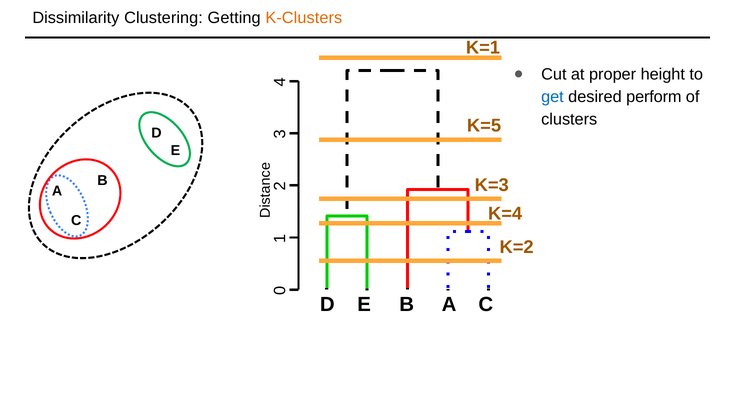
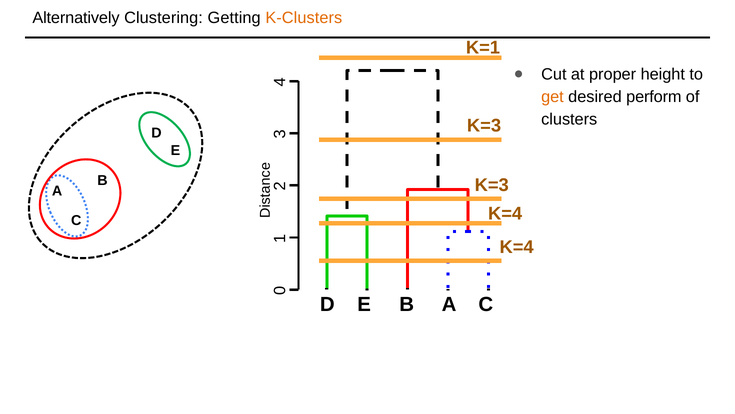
Dissimilarity: Dissimilarity -> Alternatively
get colour: blue -> orange
K=5 at (484, 126): K=5 -> K=3
K=2 at (517, 247): K=2 -> K=4
